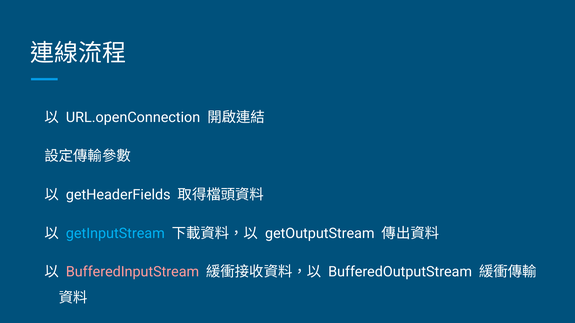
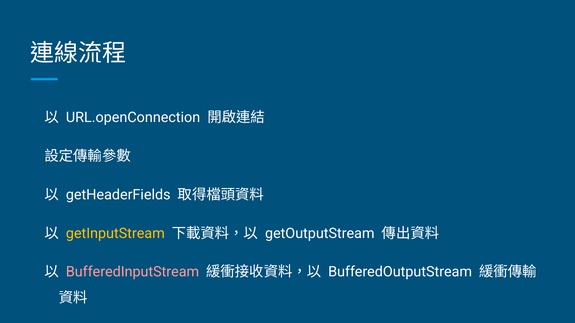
getInputStream colour: light blue -> yellow
